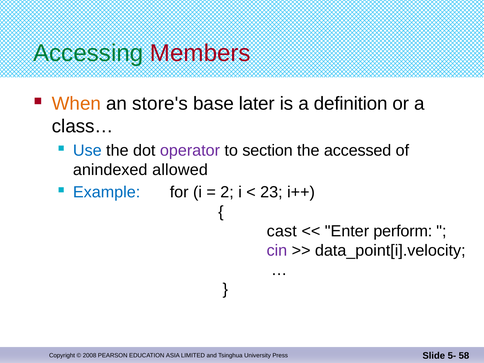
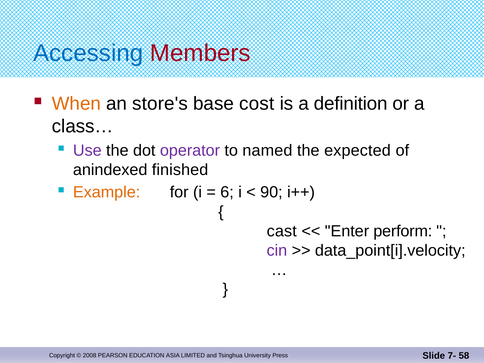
Accessing colour: green -> blue
later: later -> cost
Use colour: blue -> purple
section: section -> named
accessed: accessed -> expected
allowed: allowed -> finished
Example colour: blue -> orange
2: 2 -> 6
23: 23 -> 90
5-: 5- -> 7-
